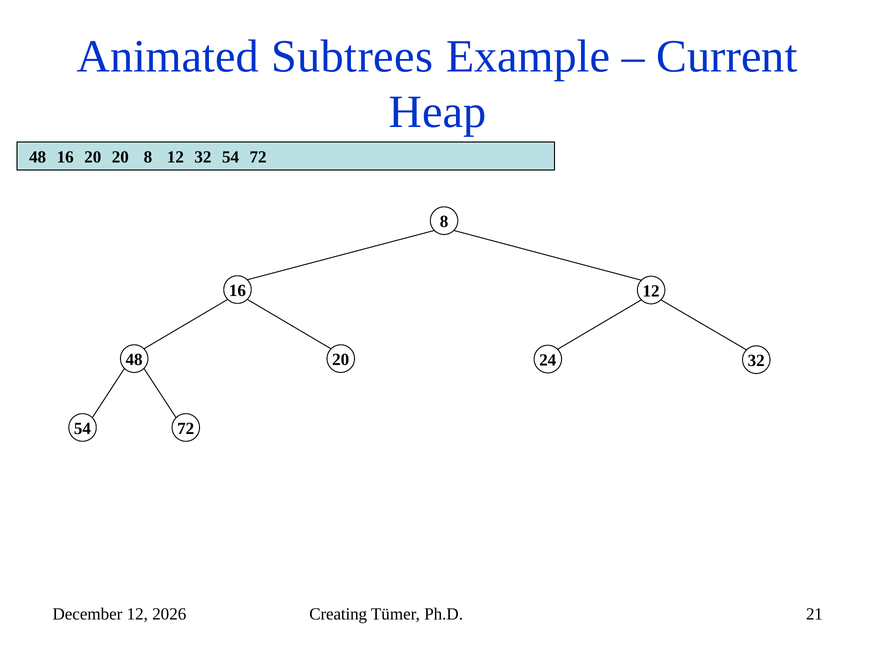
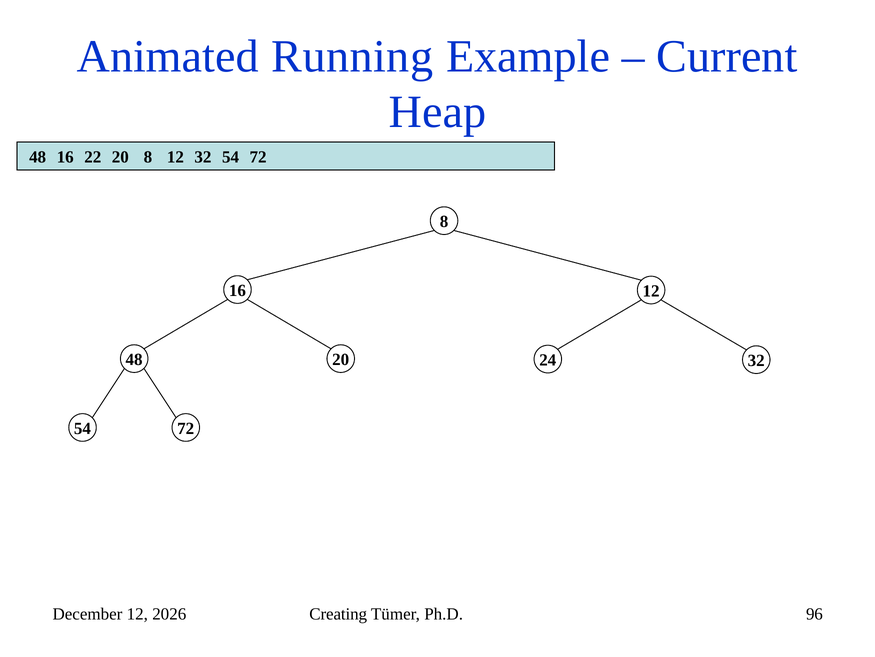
Subtrees: Subtrees -> Running
16 20: 20 -> 22
21: 21 -> 96
